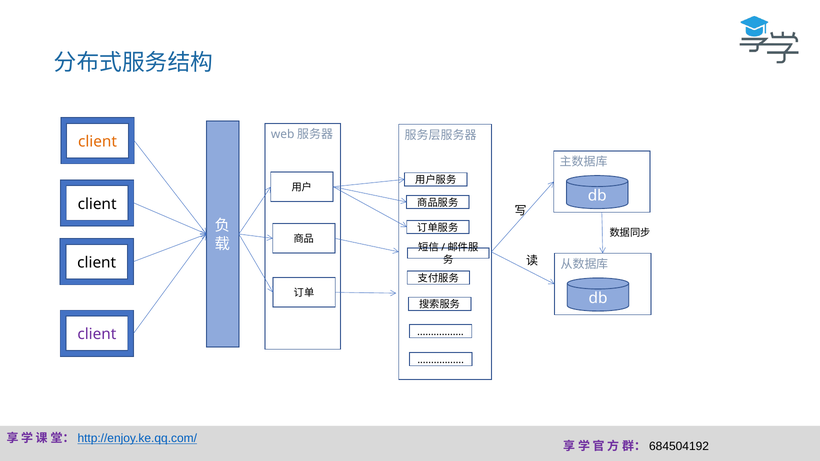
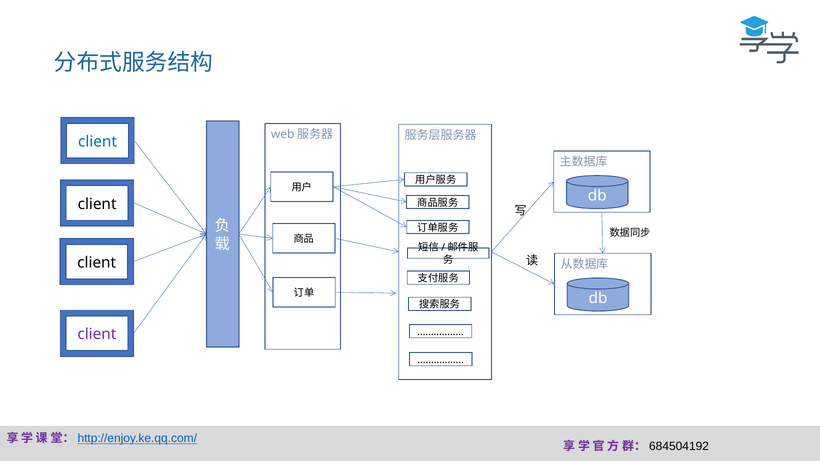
client at (98, 142) colour: orange -> blue
